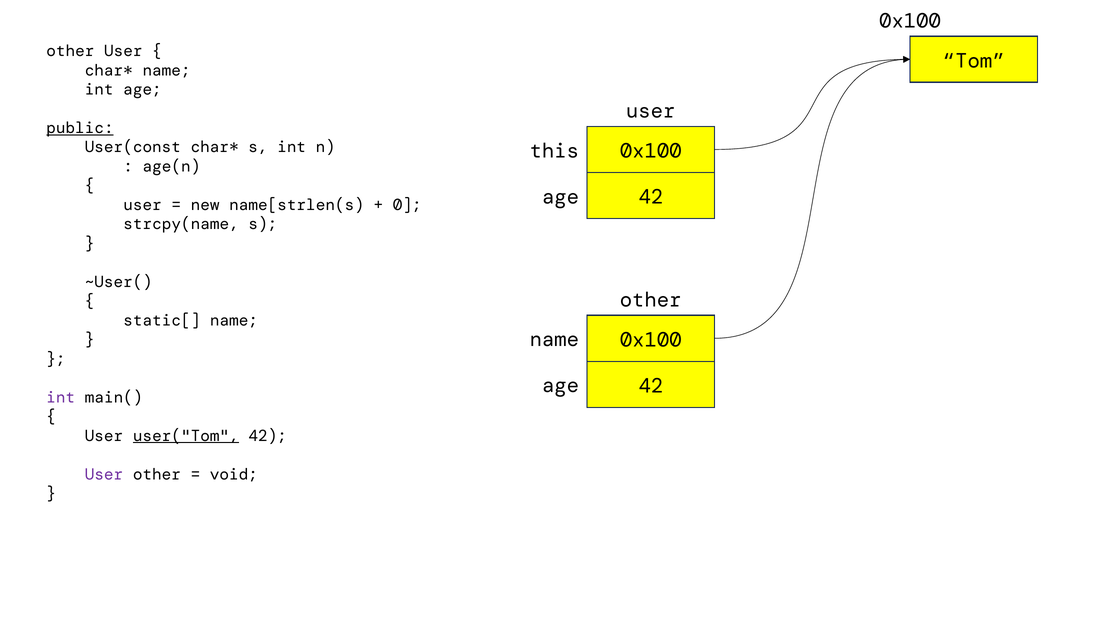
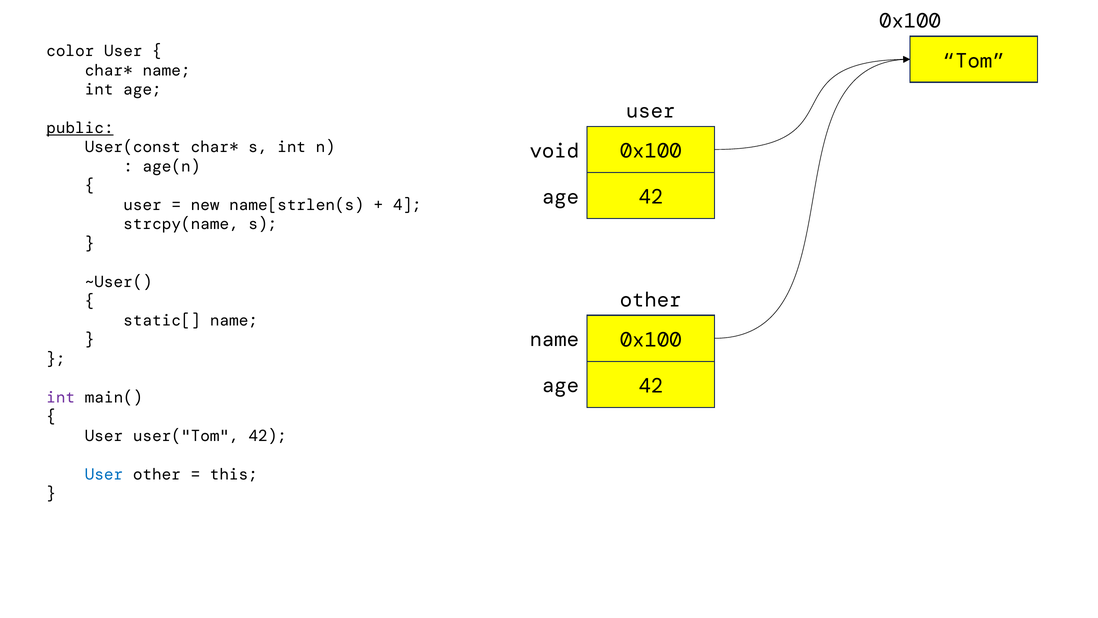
other at (70, 51): other -> color
this: this -> void
0: 0 -> 4
user("Tom underline: present -> none
User at (104, 474) colour: purple -> blue
void: void -> this
